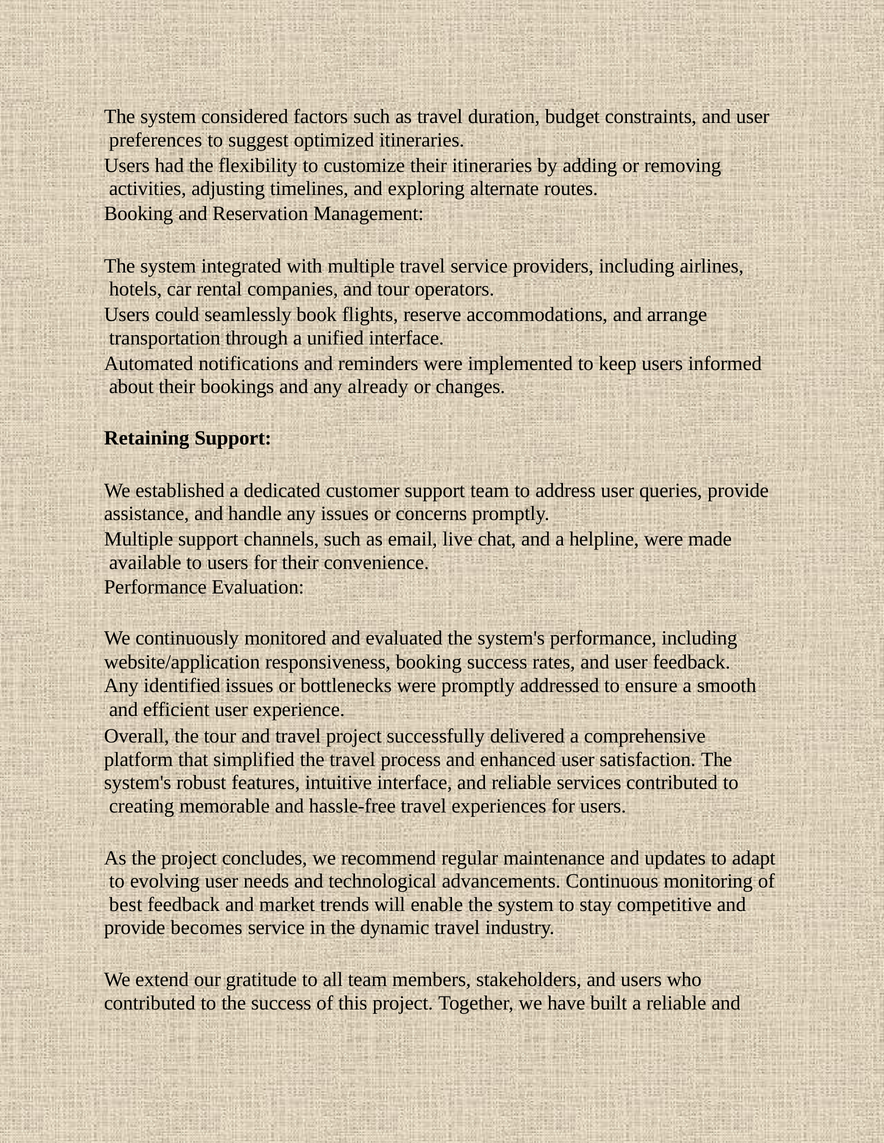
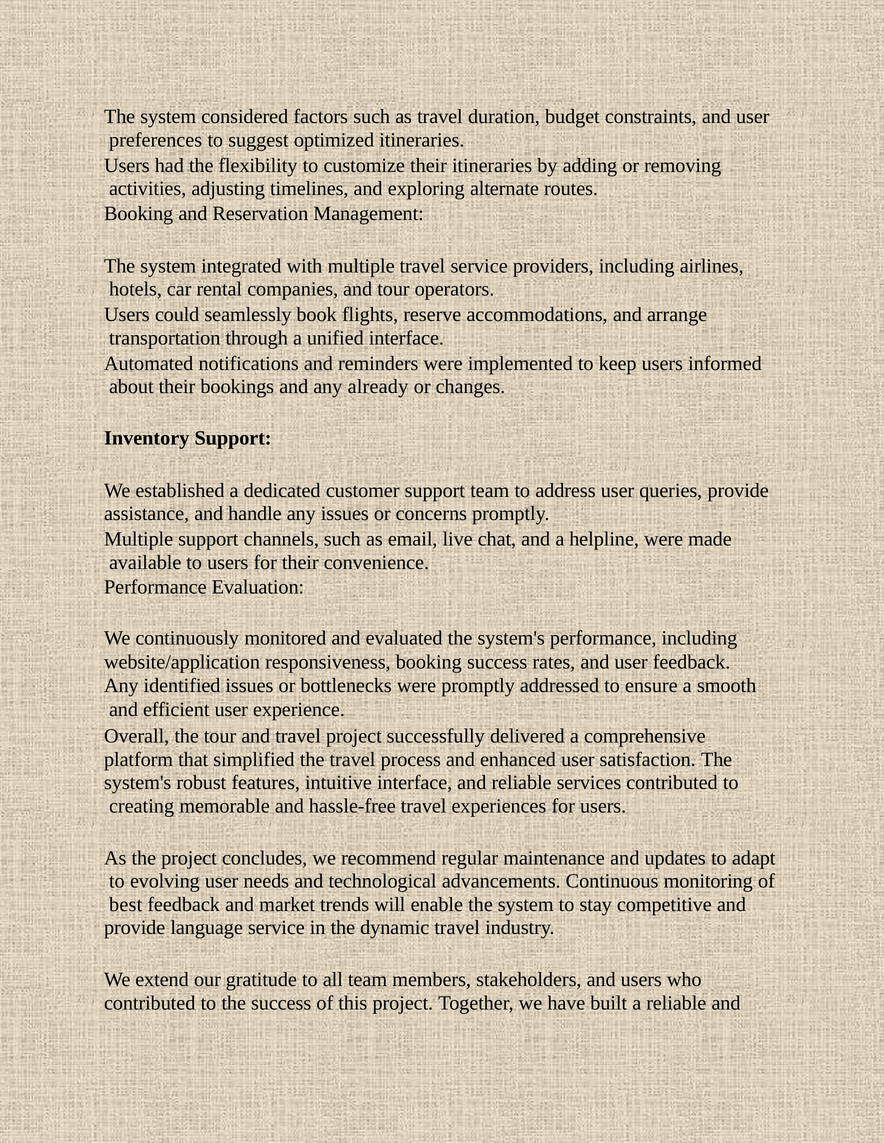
Retaining: Retaining -> Inventory
becomes: becomes -> language
